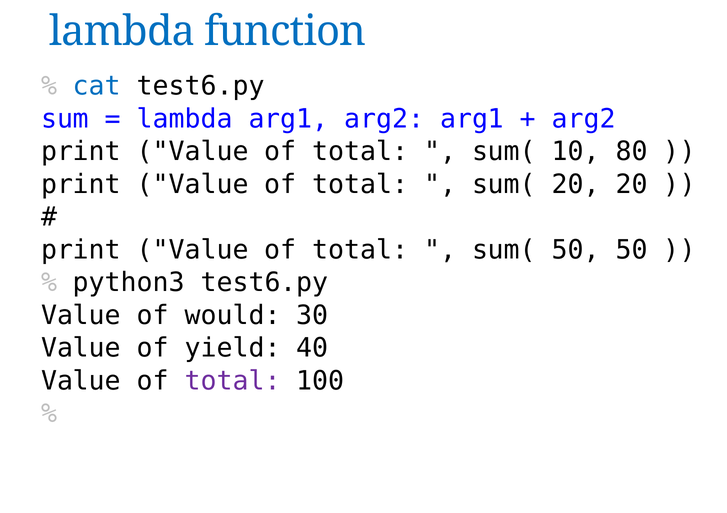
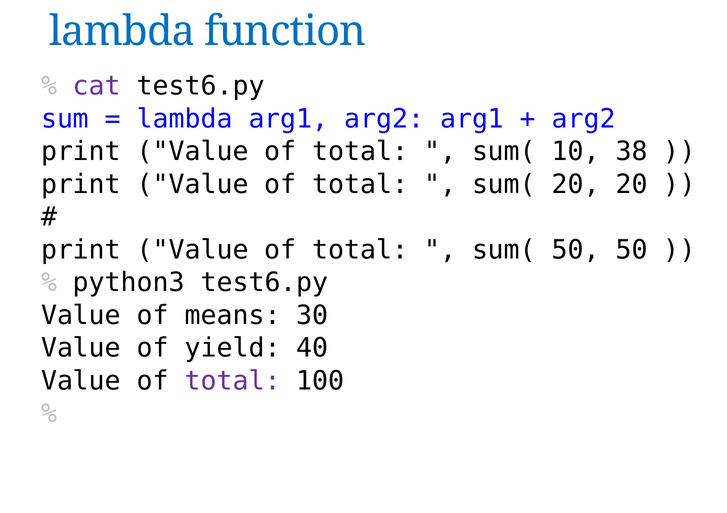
cat colour: blue -> purple
80: 80 -> 38
would: would -> means
